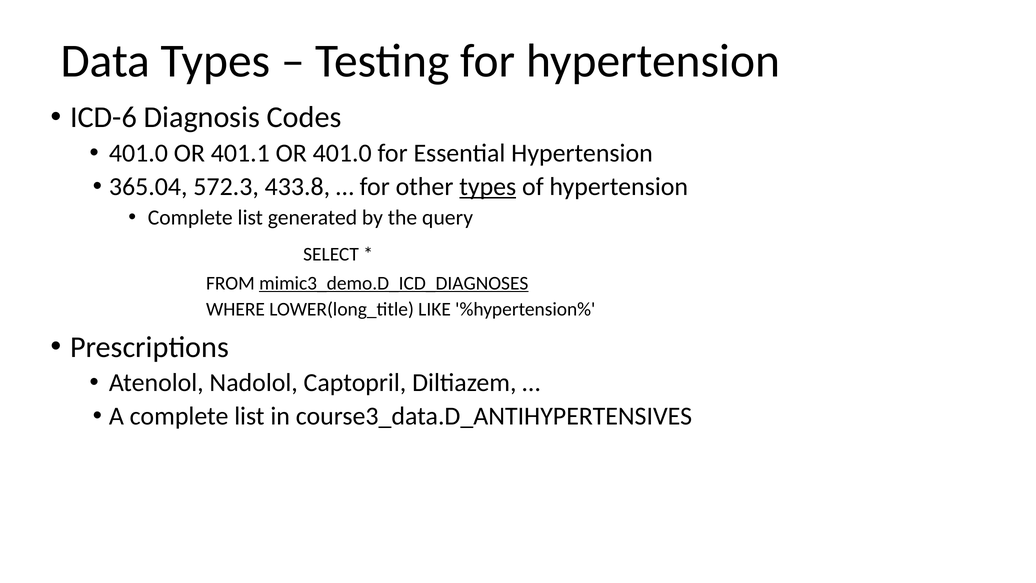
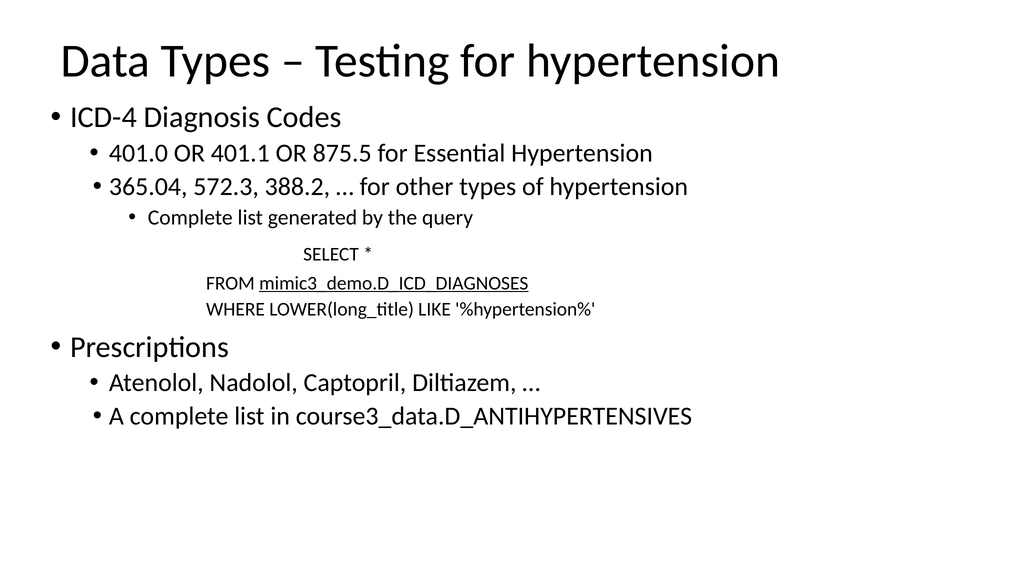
ICD-6: ICD-6 -> ICD-4
OR 401.0: 401.0 -> 875.5
433.8: 433.8 -> 388.2
types at (488, 186) underline: present -> none
